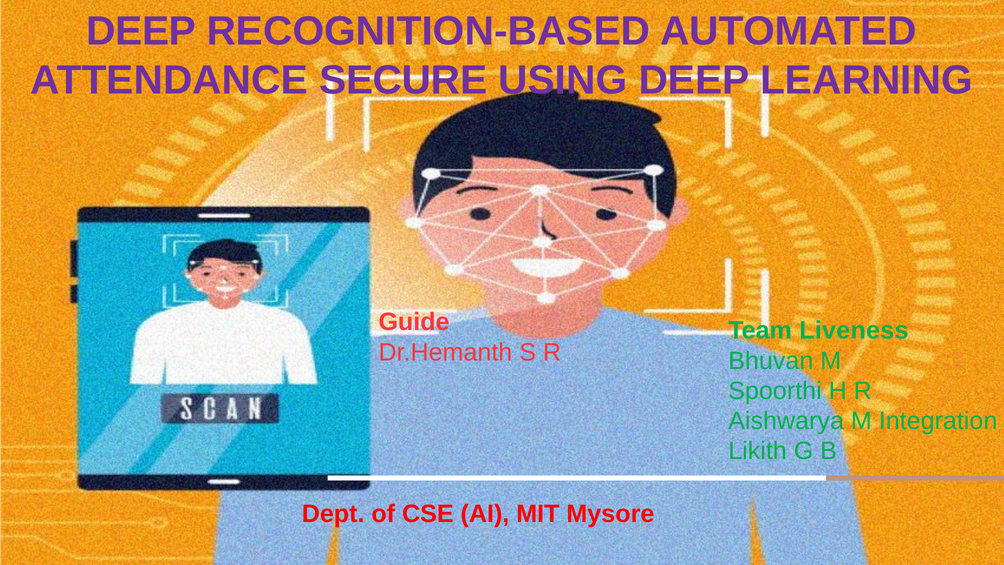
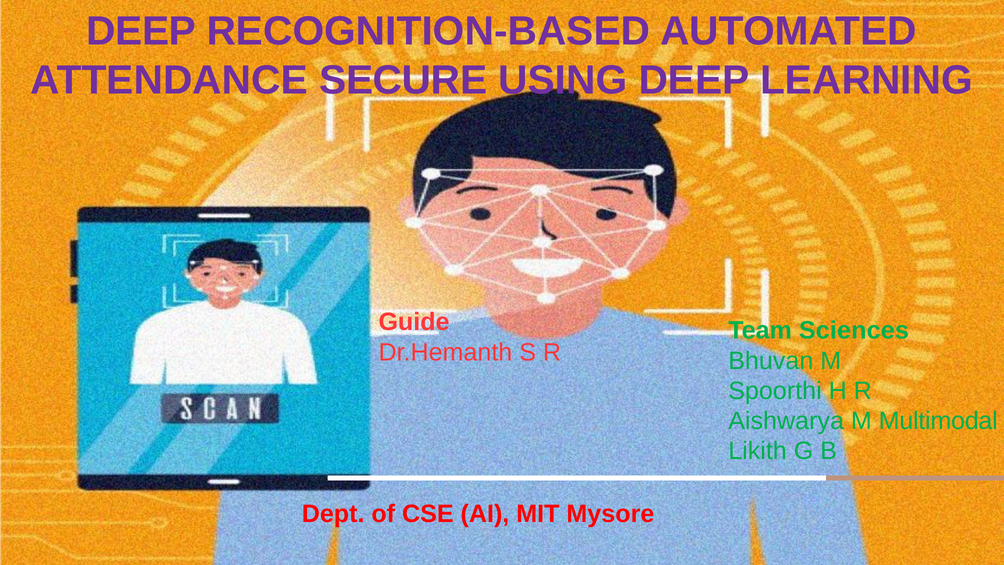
Liveness: Liveness -> Sciences
Integration: Integration -> Multimodal
